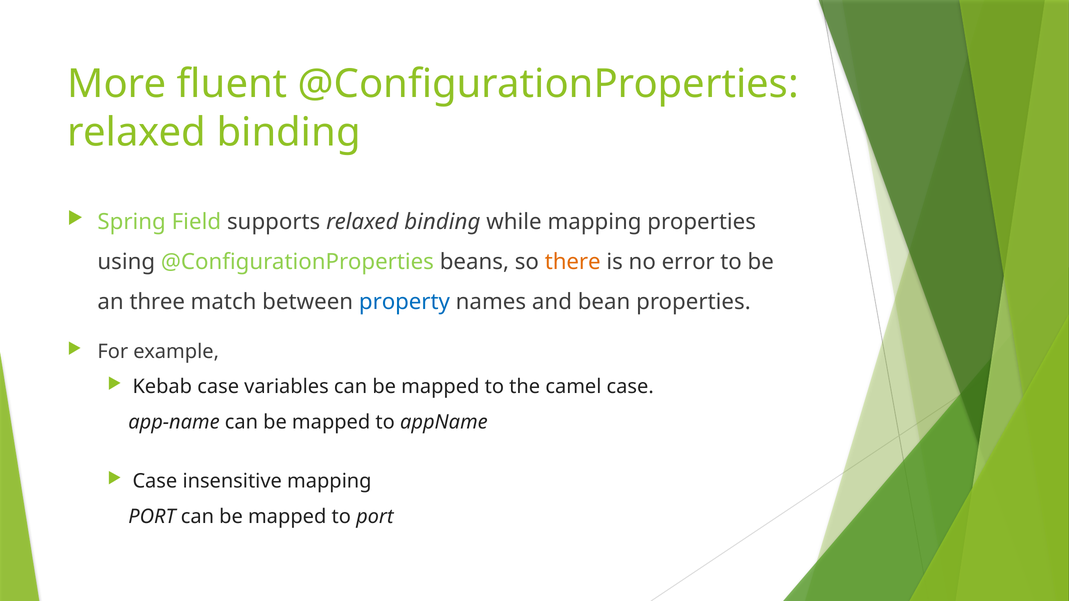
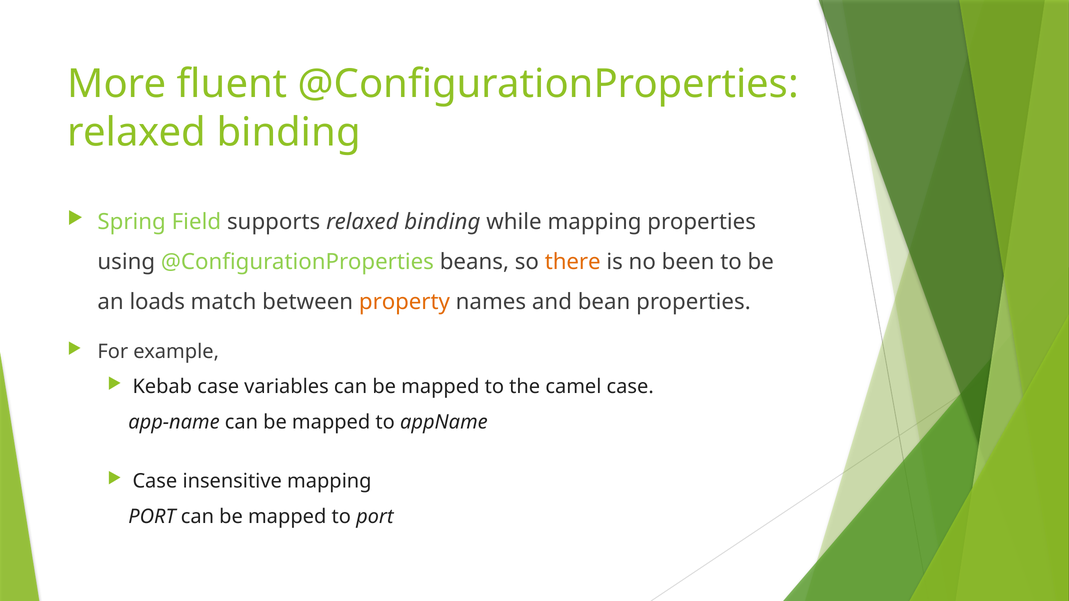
error: error -> been
three: three -> loads
property colour: blue -> orange
